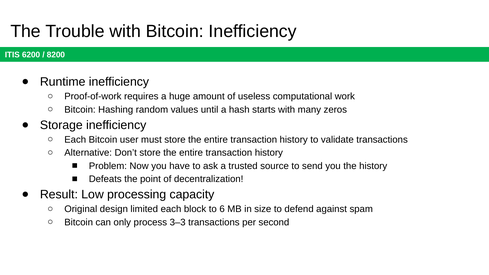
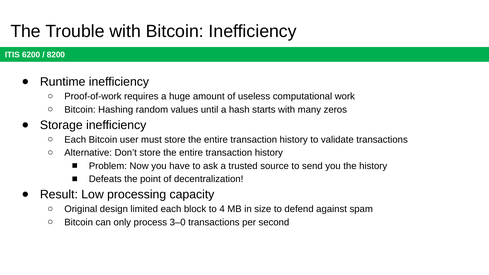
6: 6 -> 4
3–3: 3–3 -> 3–0
